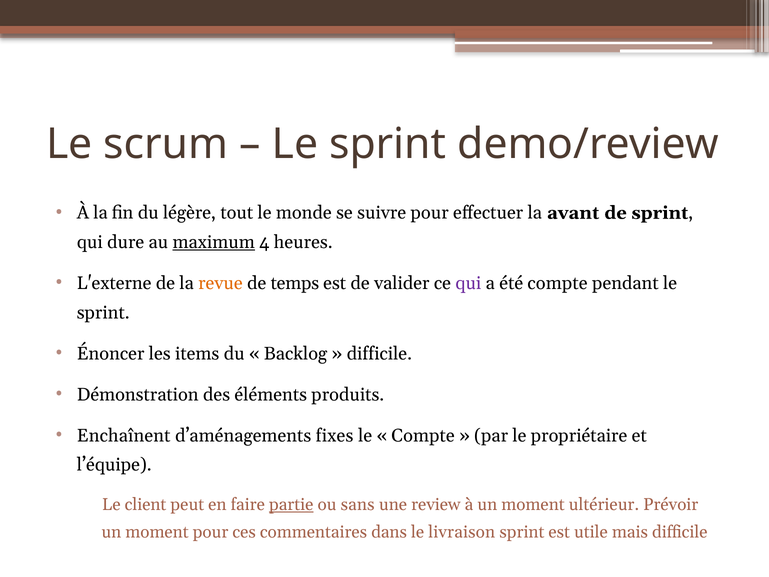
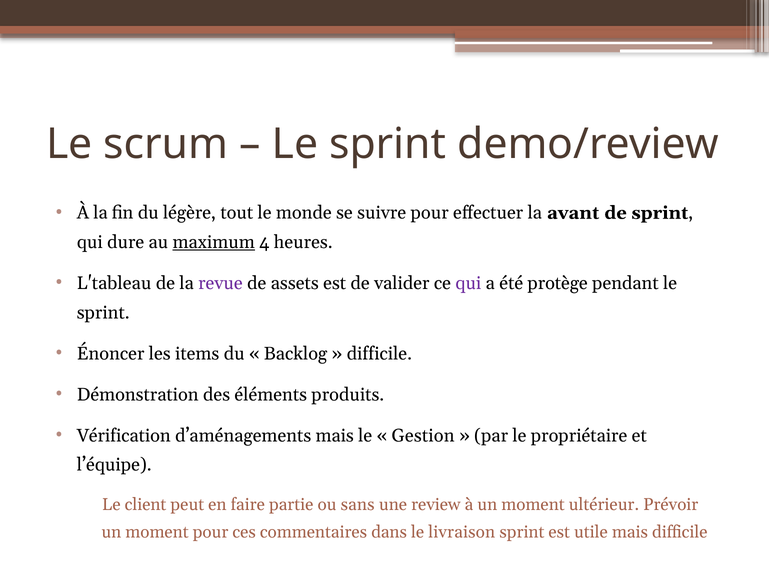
L'externe: L'externe -> L'tableau
revue colour: orange -> purple
temps: temps -> assets
été compte: compte -> protège
Enchaînent: Enchaînent -> Vérification
d’aménagements fixes: fixes -> mais
Compte at (423, 435): Compte -> Gestion
partie underline: present -> none
